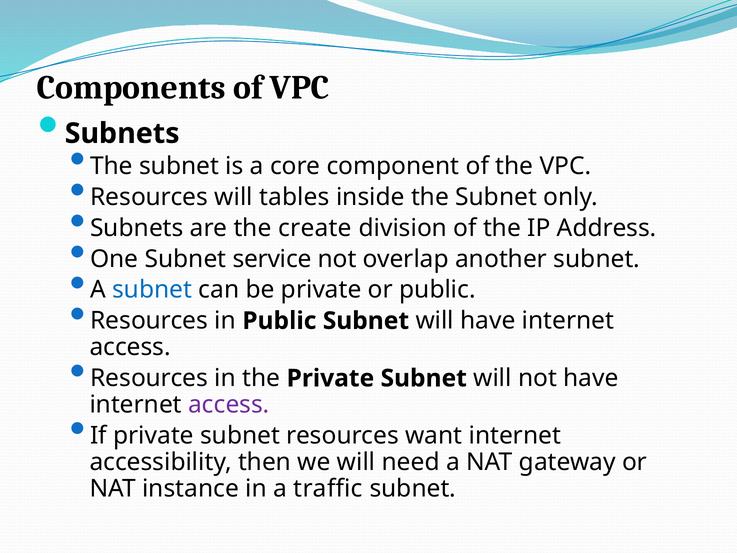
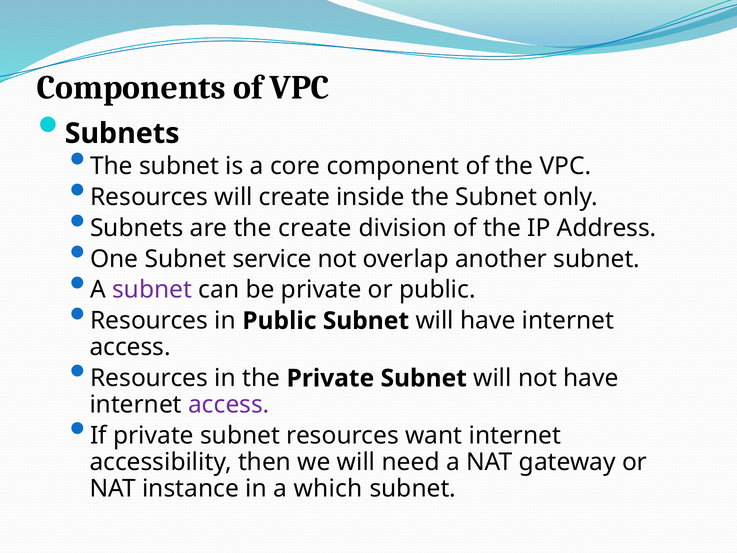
will tables: tables -> create
subnet at (152, 290) colour: blue -> purple
traffic: traffic -> which
